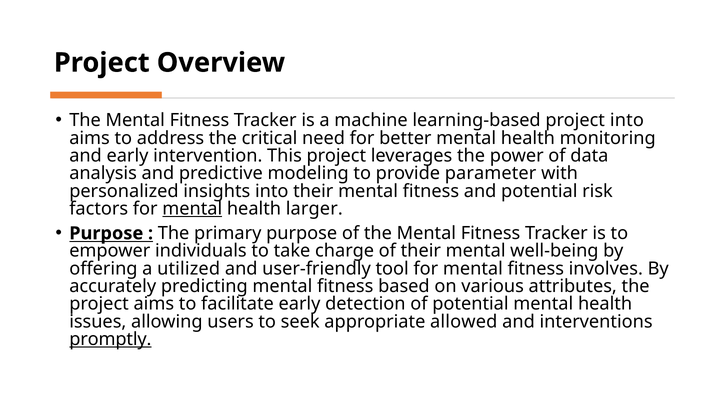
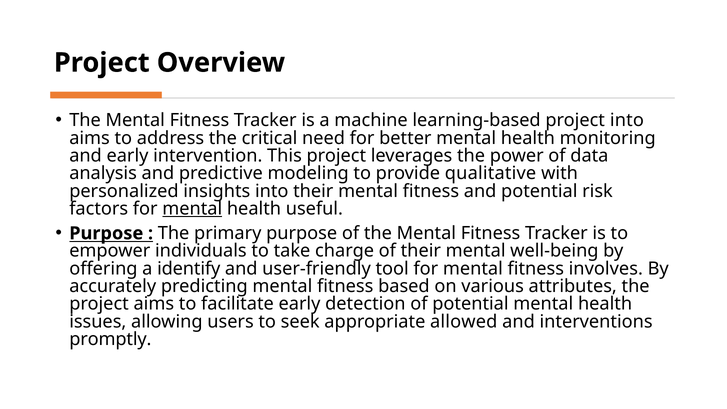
parameter: parameter -> qualitative
larger: larger -> useful
utilized: utilized -> identify
promptly underline: present -> none
